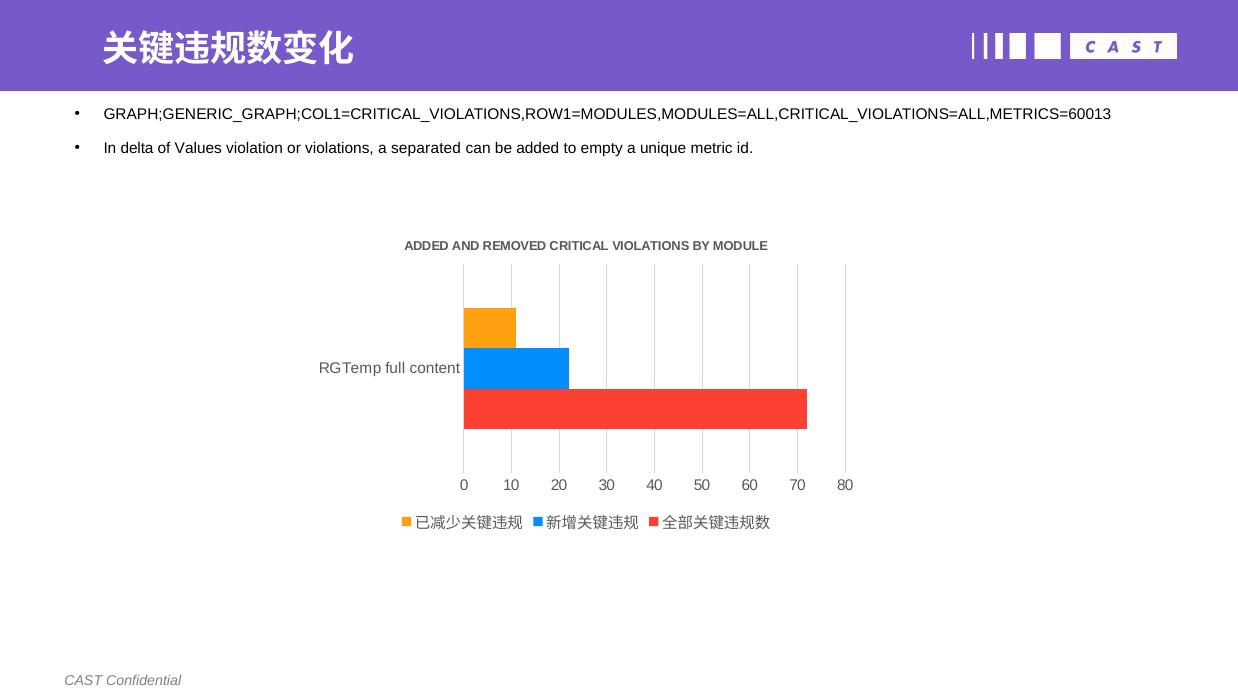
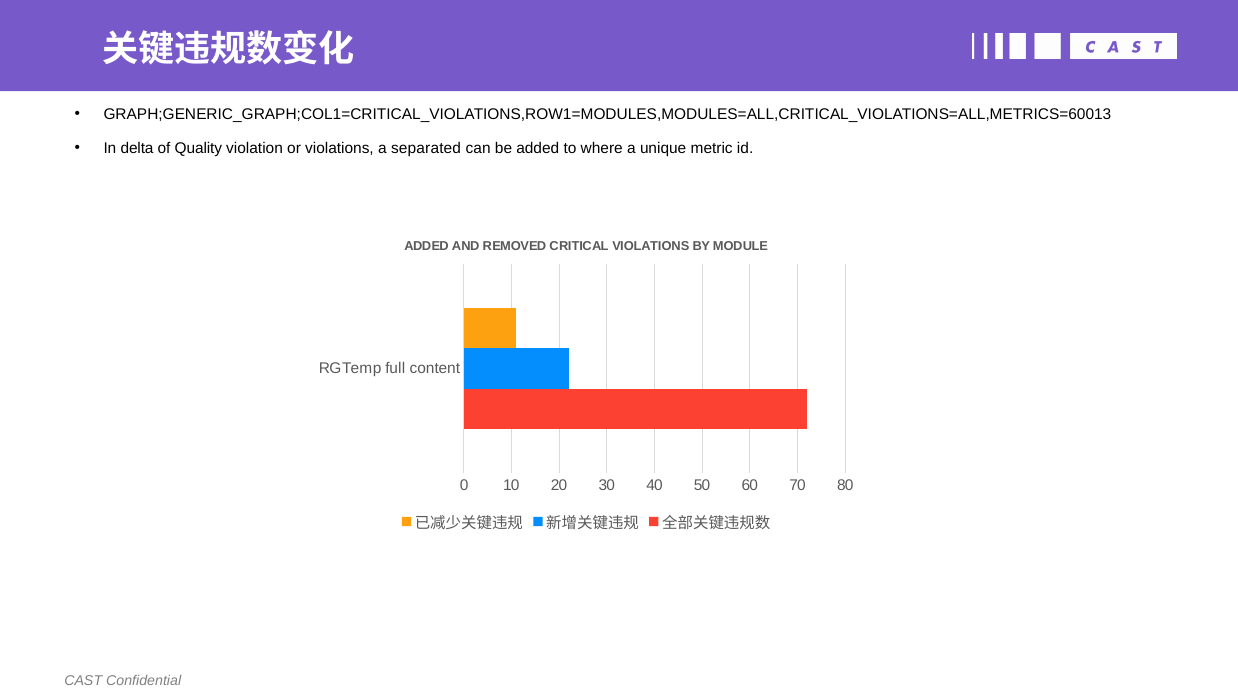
Values: Values -> Quality
empty: empty -> where
